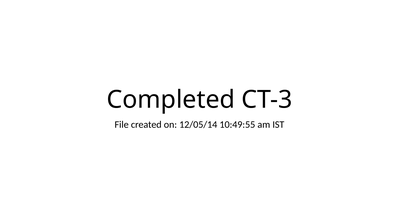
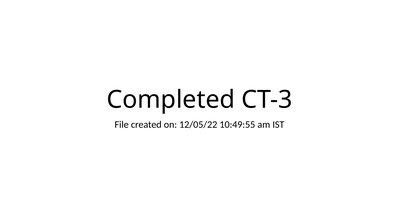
12/05/14: 12/05/14 -> 12/05/22
